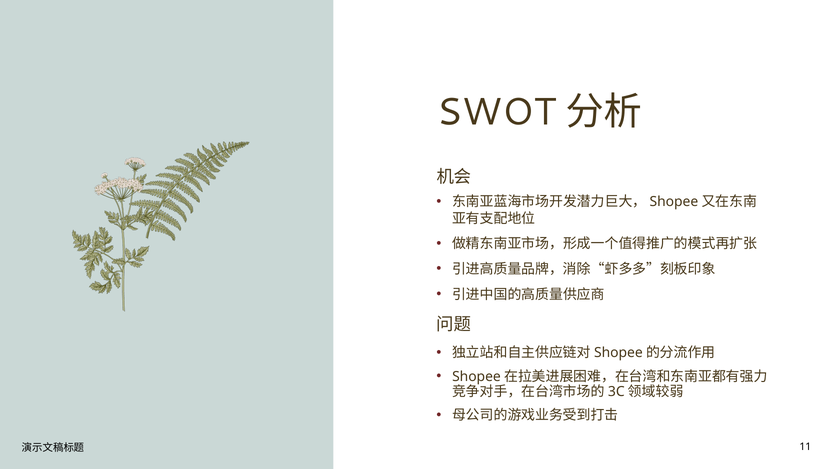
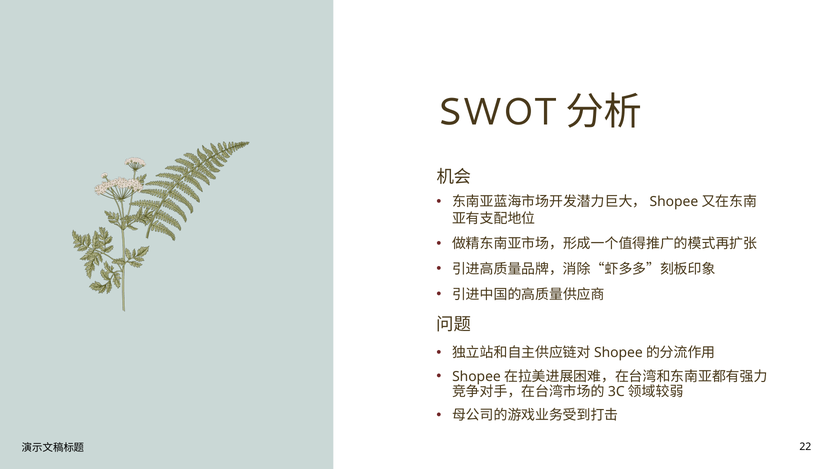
11: 11 -> 22
